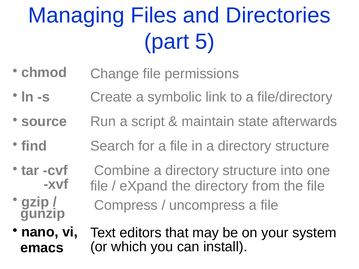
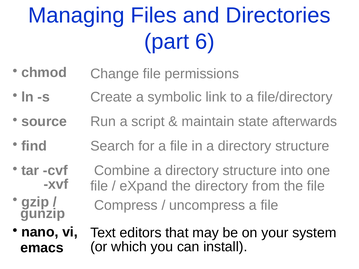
5: 5 -> 6
